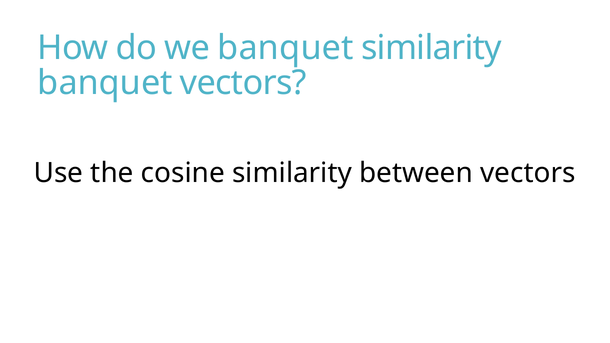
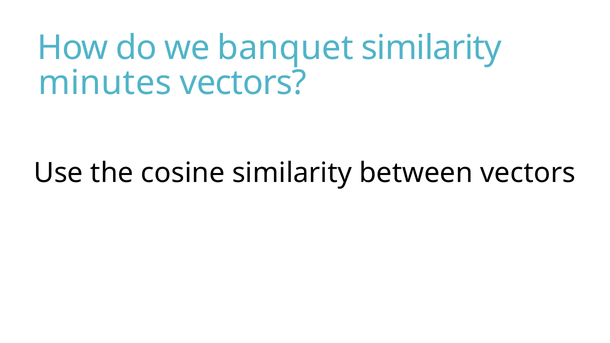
banquet at (105, 83): banquet -> minutes
